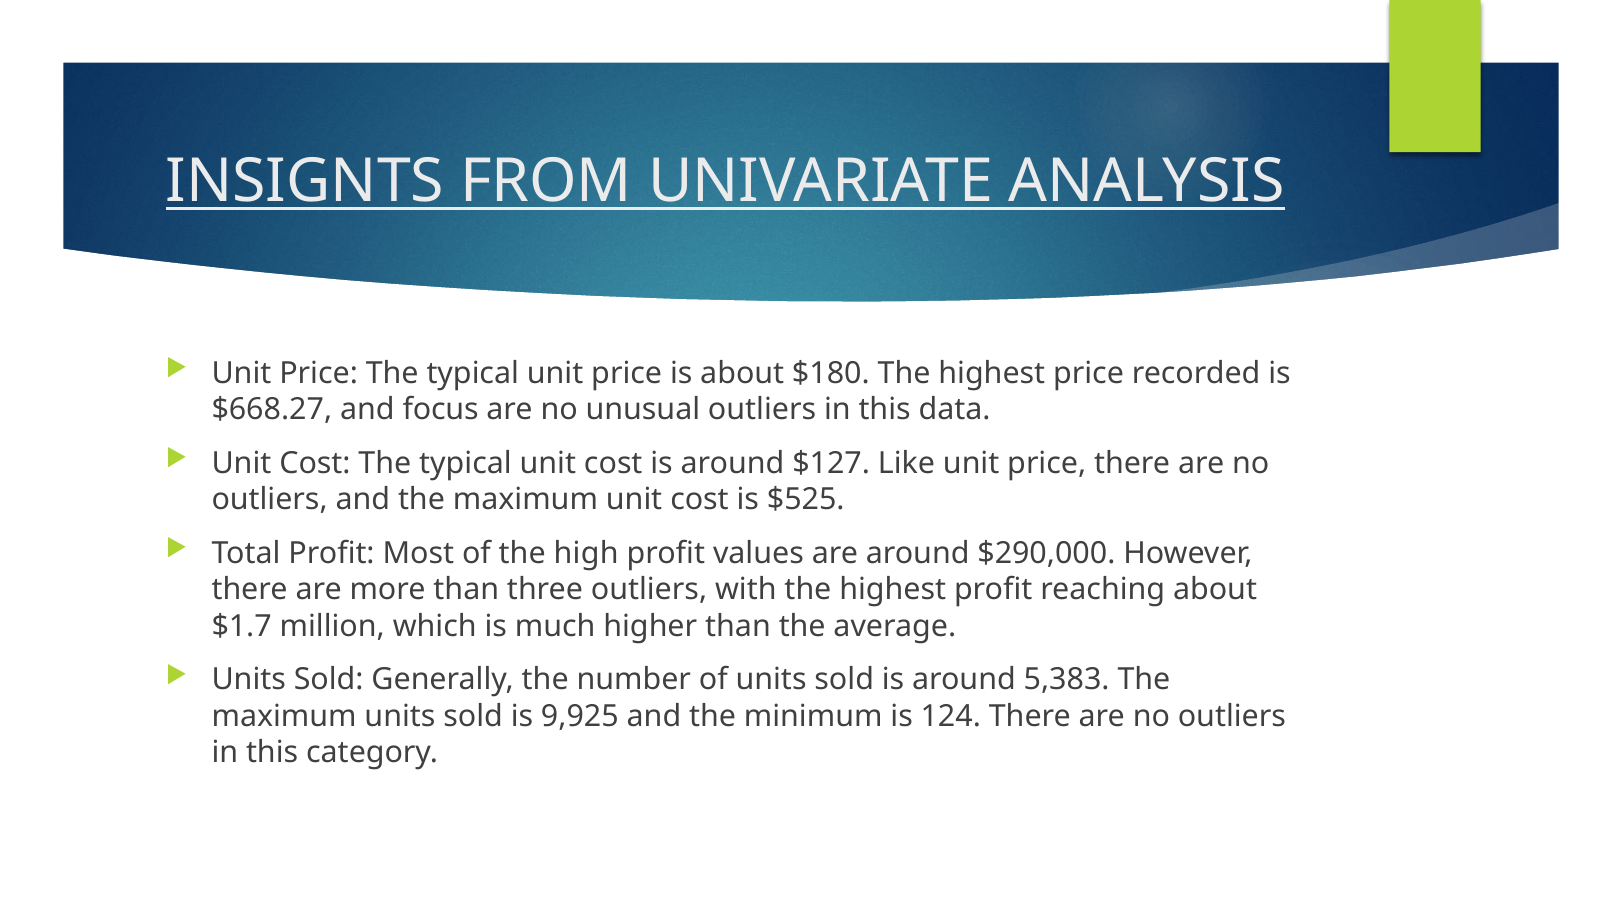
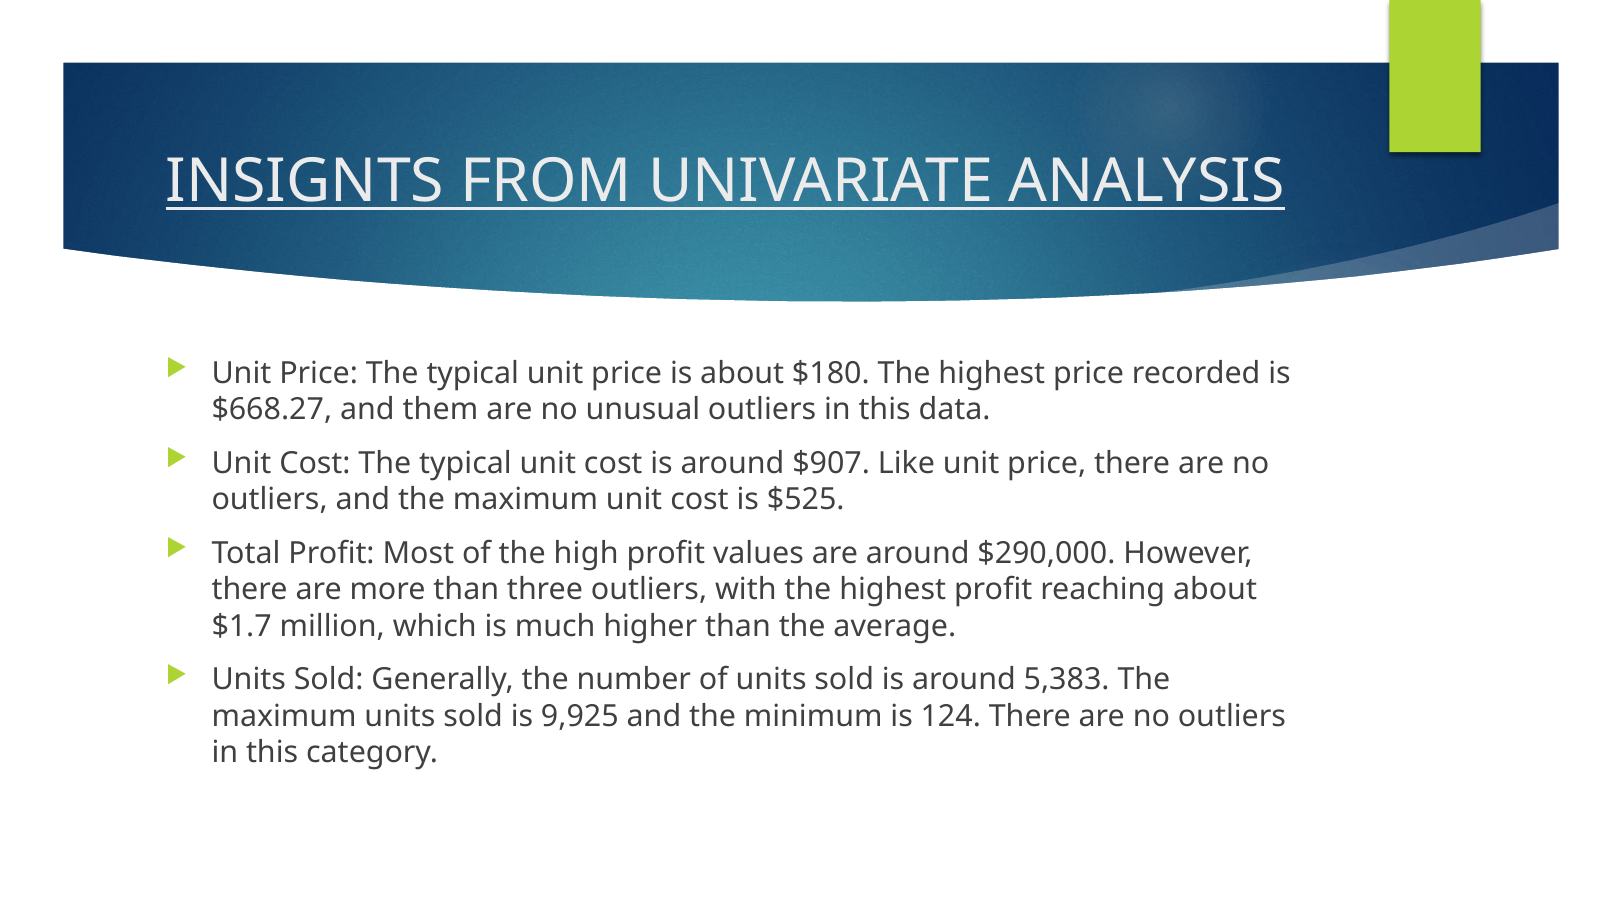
focus: focus -> them
$127: $127 -> $907
